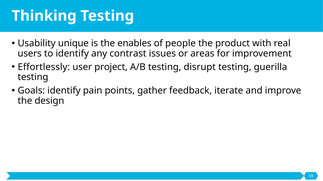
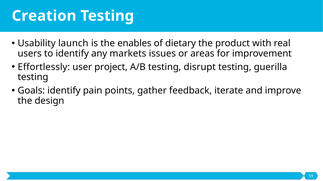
Thinking: Thinking -> Creation
unique: unique -> launch
people: people -> dietary
contrast: contrast -> markets
